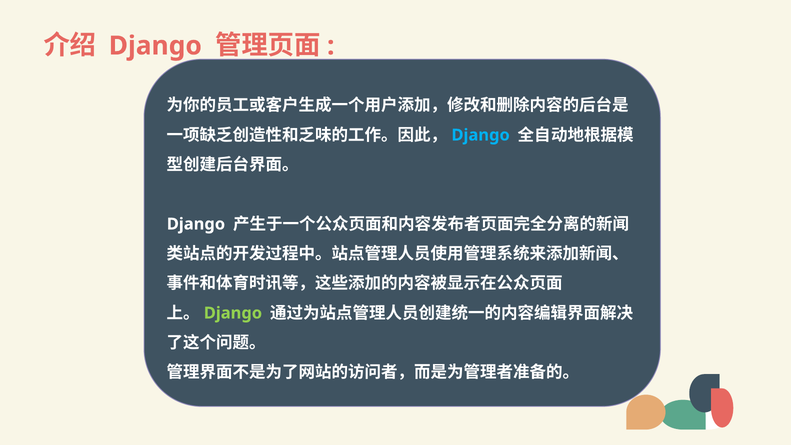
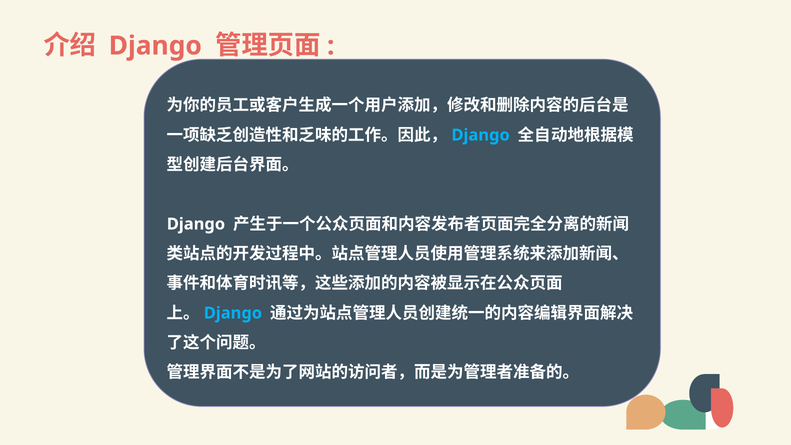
Django at (233, 313) colour: light green -> light blue
